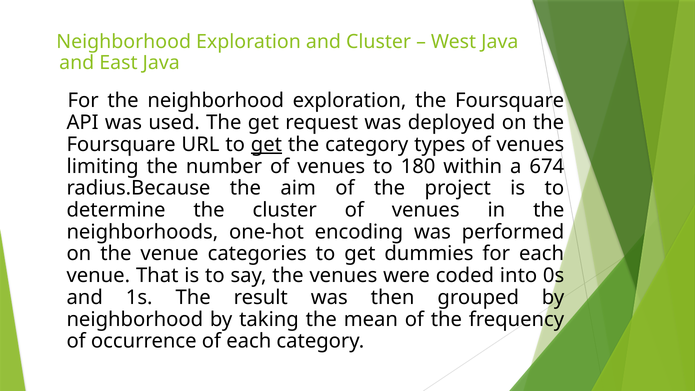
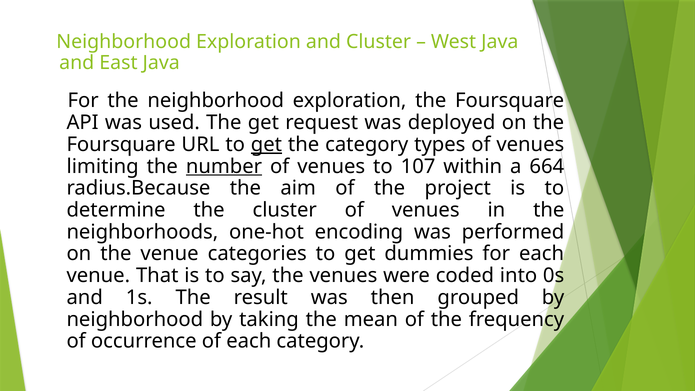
number underline: none -> present
180: 180 -> 107
674: 674 -> 664
